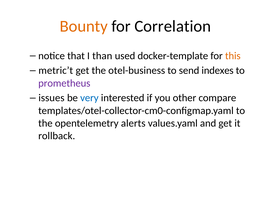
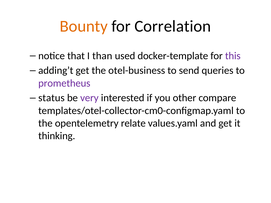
this colour: orange -> purple
metric’t: metric’t -> adding’t
indexes: indexes -> queries
issues: issues -> status
very colour: blue -> purple
alerts: alerts -> relate
rollback: rollback -> thinking
